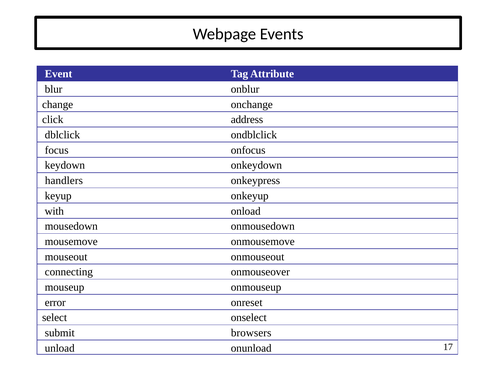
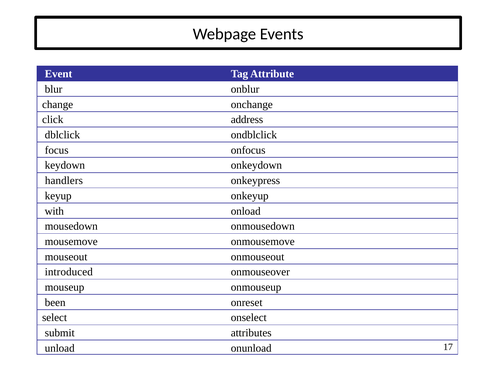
connecting: connecting -> introduced
error: error -> been
browsers: browsers -> attributes
